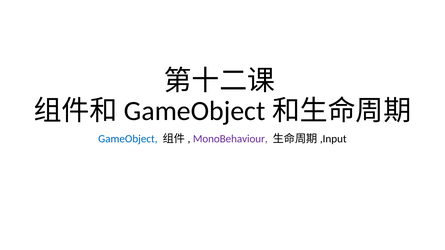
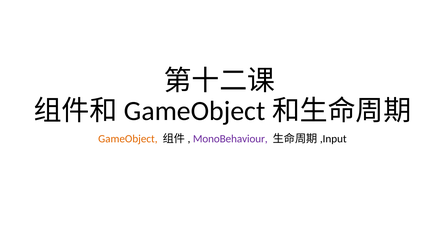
GameObject colour: blue -> orange
